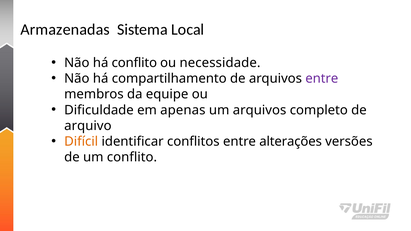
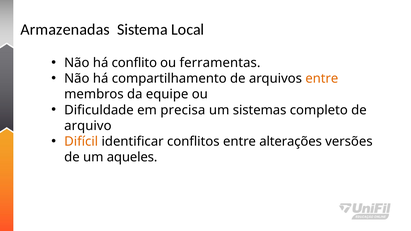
necessidade: necessidade -> ferramentas
entre at (322, 79) colour: purple -> orange
apenas: apenas -> precisa
um arquivos: arquivos -> sistemas
um conflito: conflito -> aqueles
